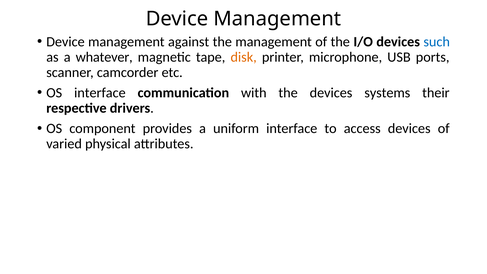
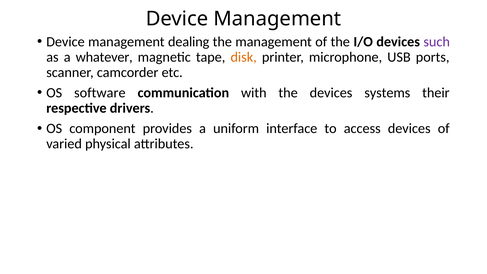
against: against -> dealing
such colour: blue -> purple
OS interface: interface -> software
